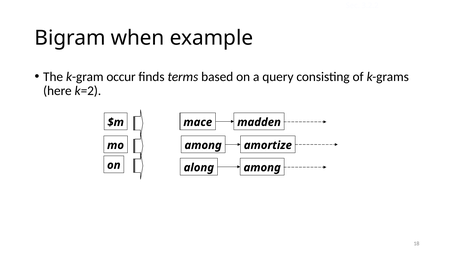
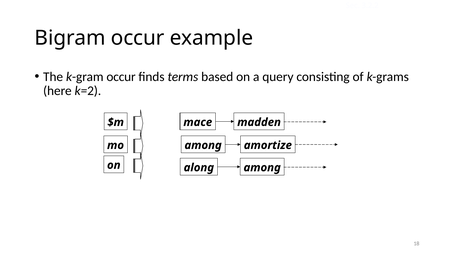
Bigram when: when -> occur
